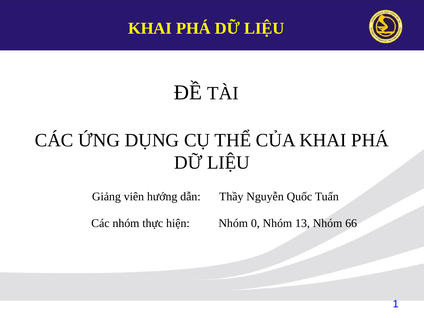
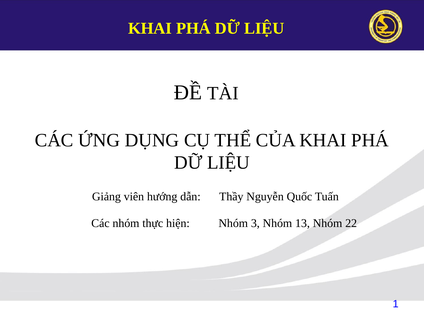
0: 0 -> 3
66: 66 -> 22
